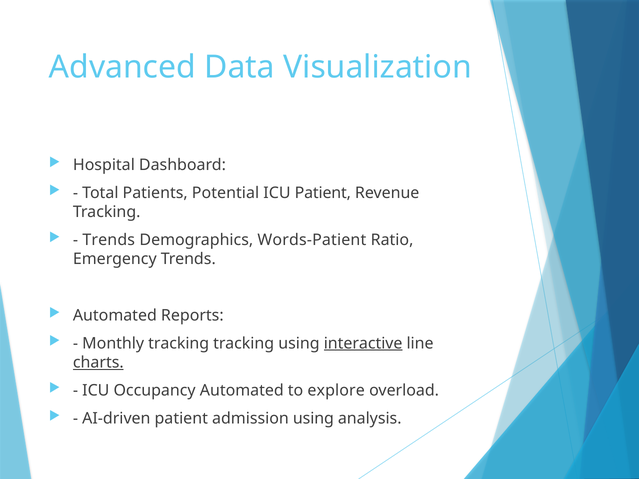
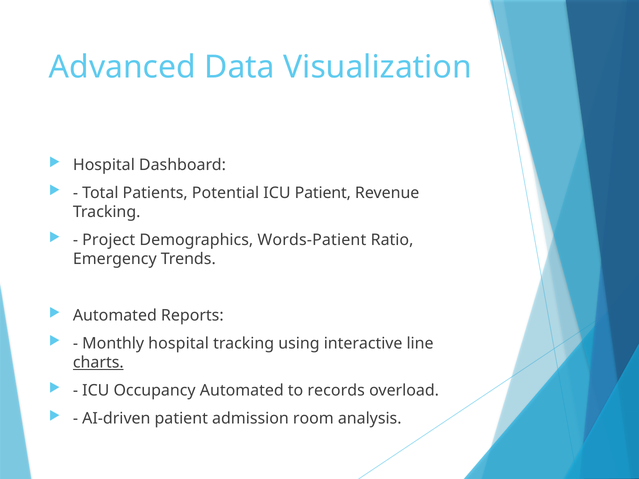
Trends at (109, 240): Trends -> Project
Monthly tracking: tracking -> hospital
interactive underline: present -> none
explore: explore -> records
admission using: using -> room
